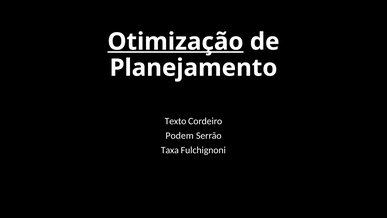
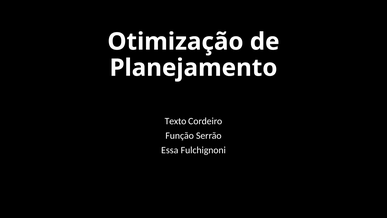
Otimização underline: present -> none
Podem: Podem -> Função
Taxa: Taxa -> Essa
